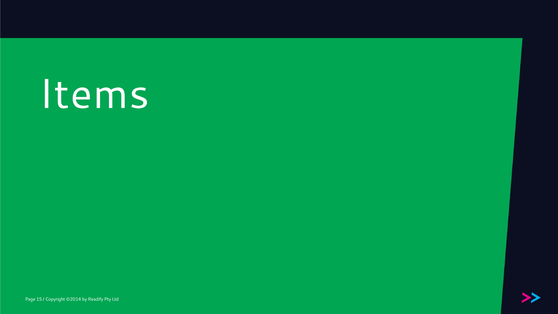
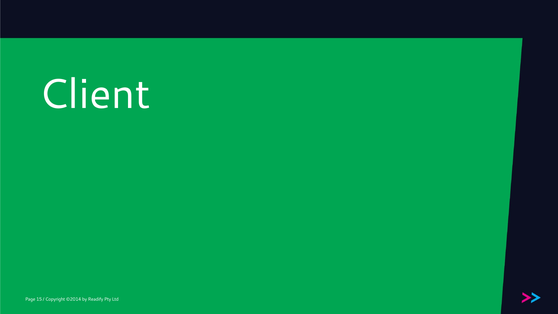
Items: Items -> Client
